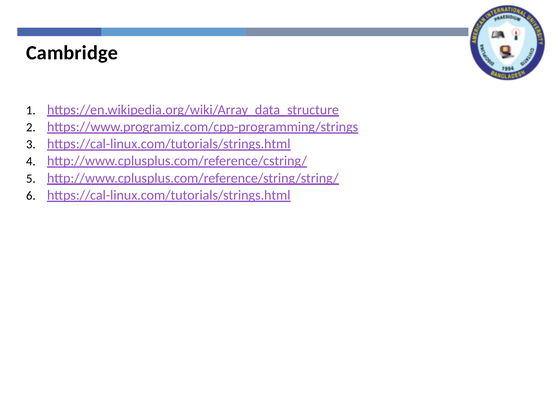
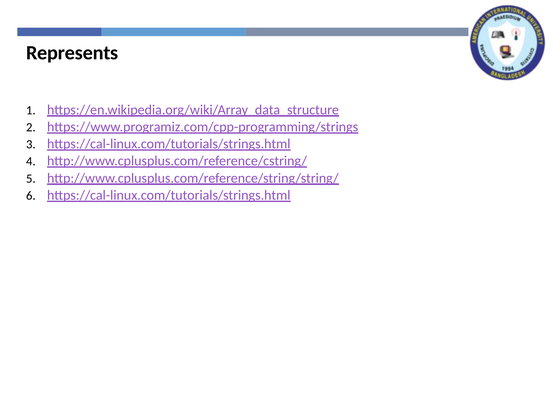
Cambridge: Cambridge -> Represents
